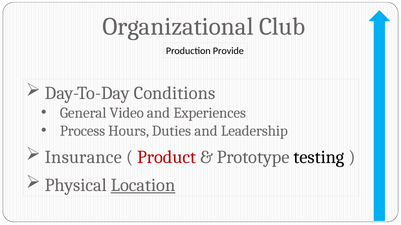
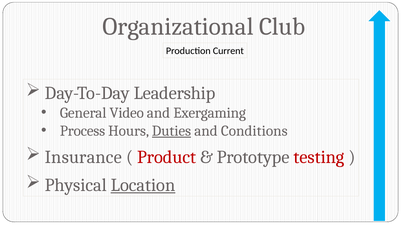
Provide: Provide -> Current
Conditions: Conditions -> Leadership
Experiences: Experiences -> Exergaming
Duties underline: none -> present
Leadership: Leadership -> Conditions
testing colour: black -> red
